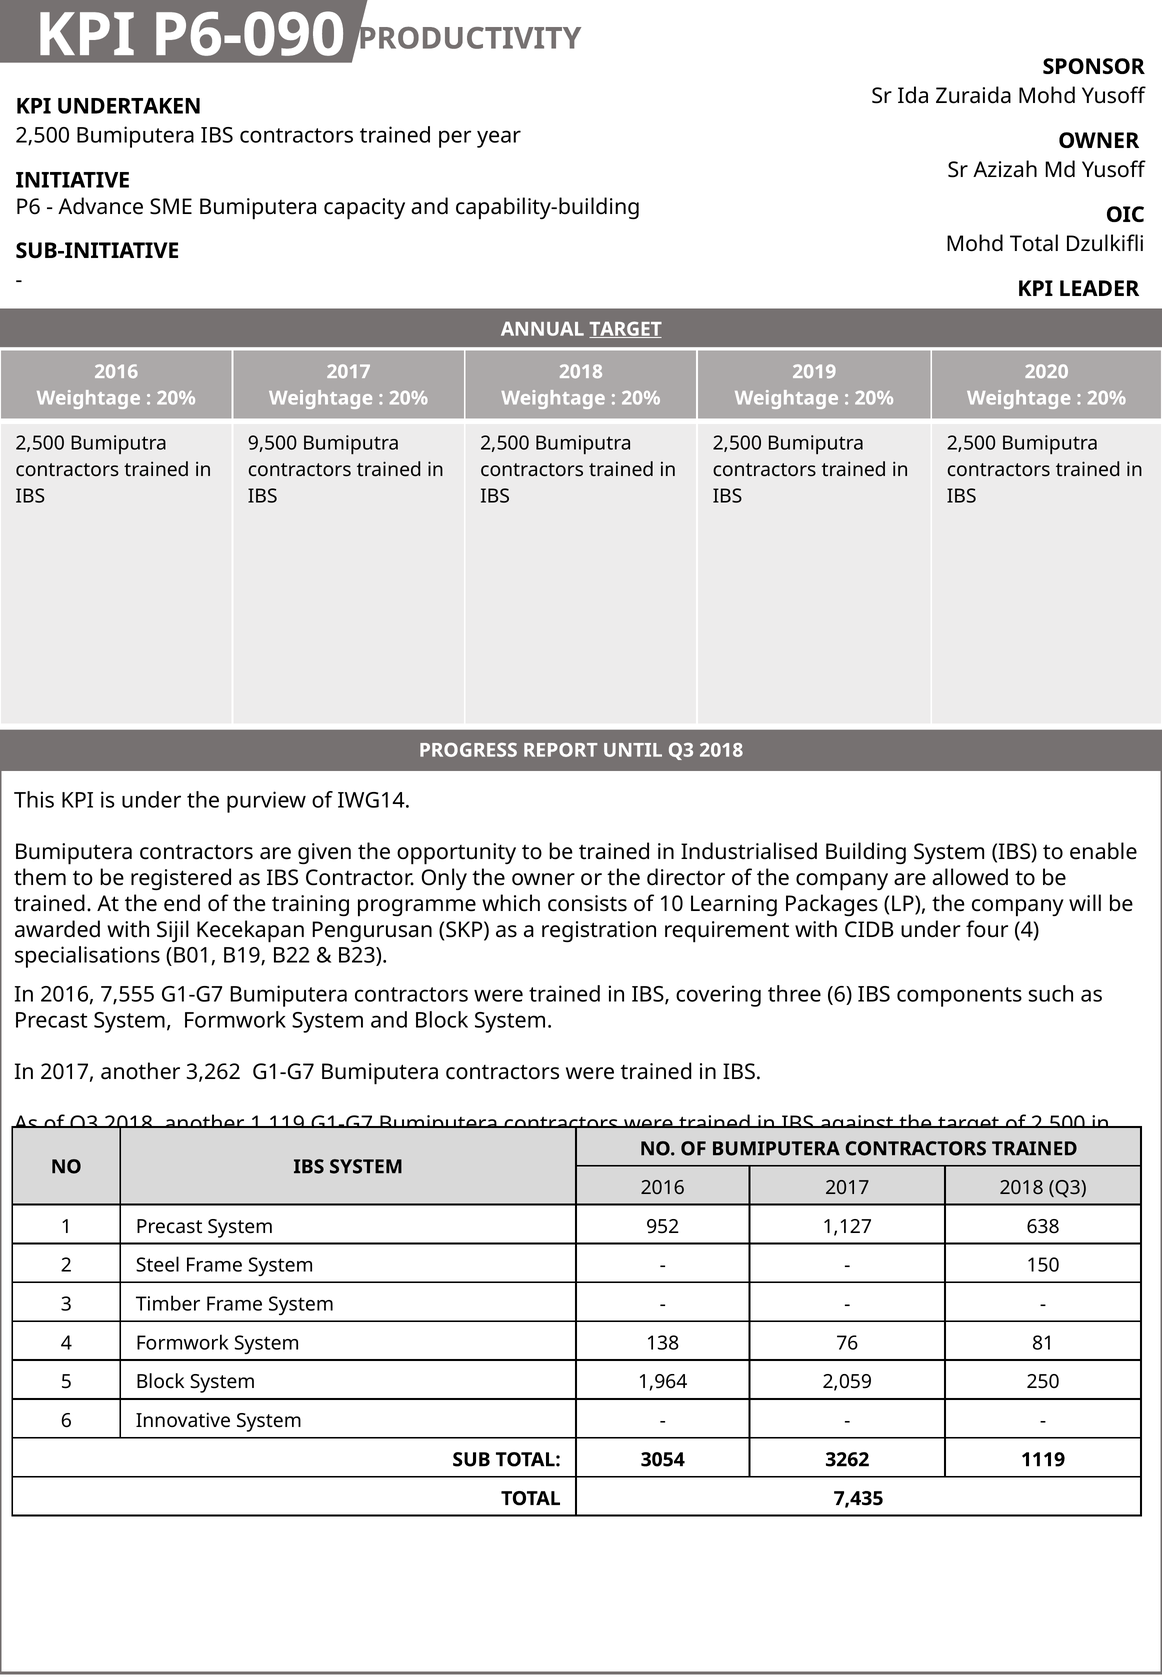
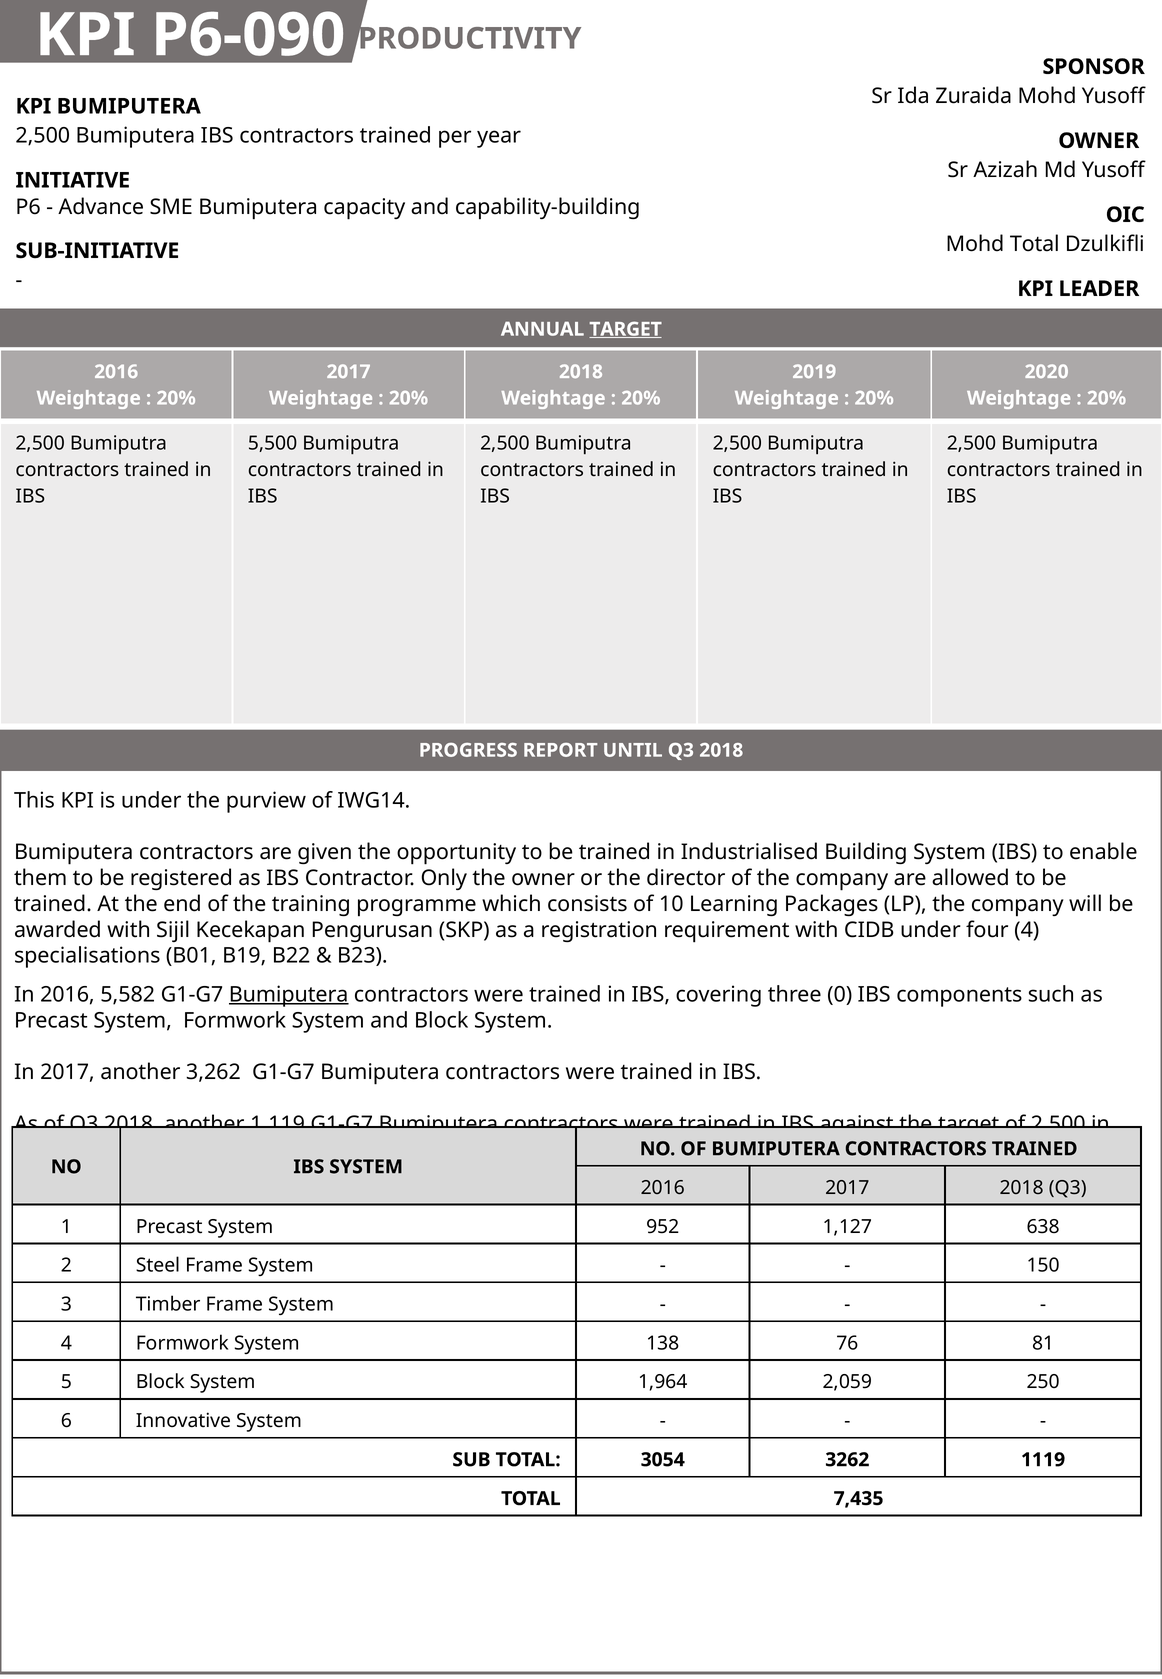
KPI UNDERTAKEN: UNDERTAKEN -> BUMIPUTERA
9,500: 9,500 -> 5,500
7,555: 7,555 -> 5,582
Bumiputera at (289, 994) underline: none -> present
three 6: 6 -> 0
